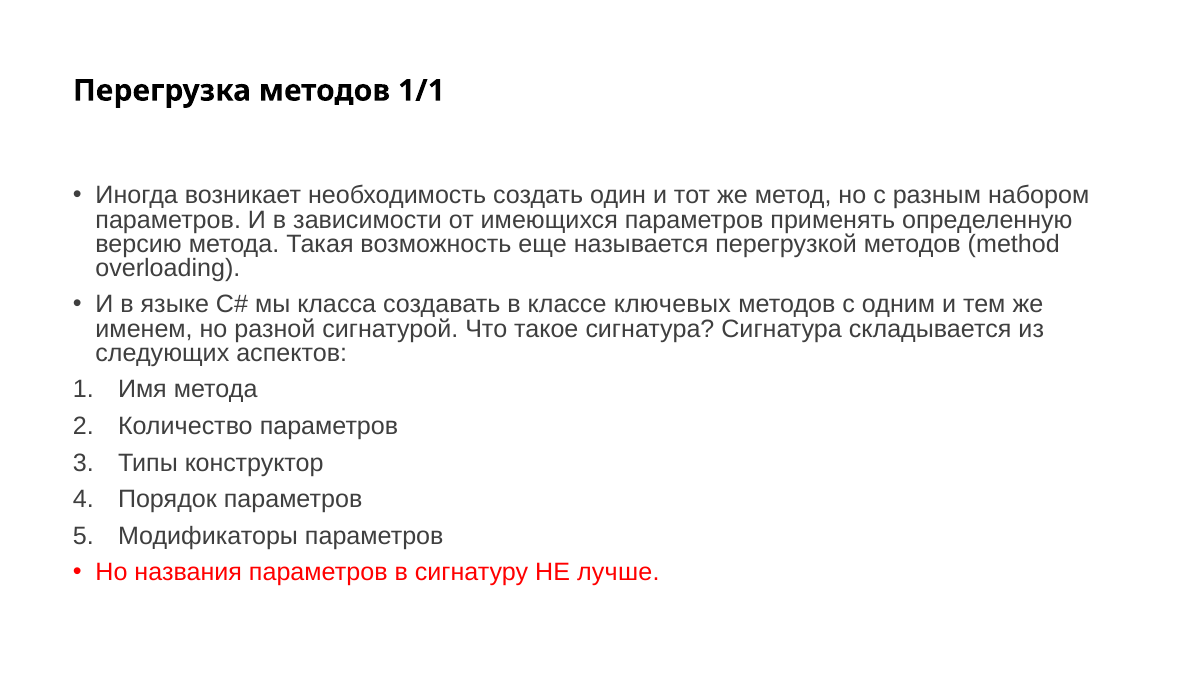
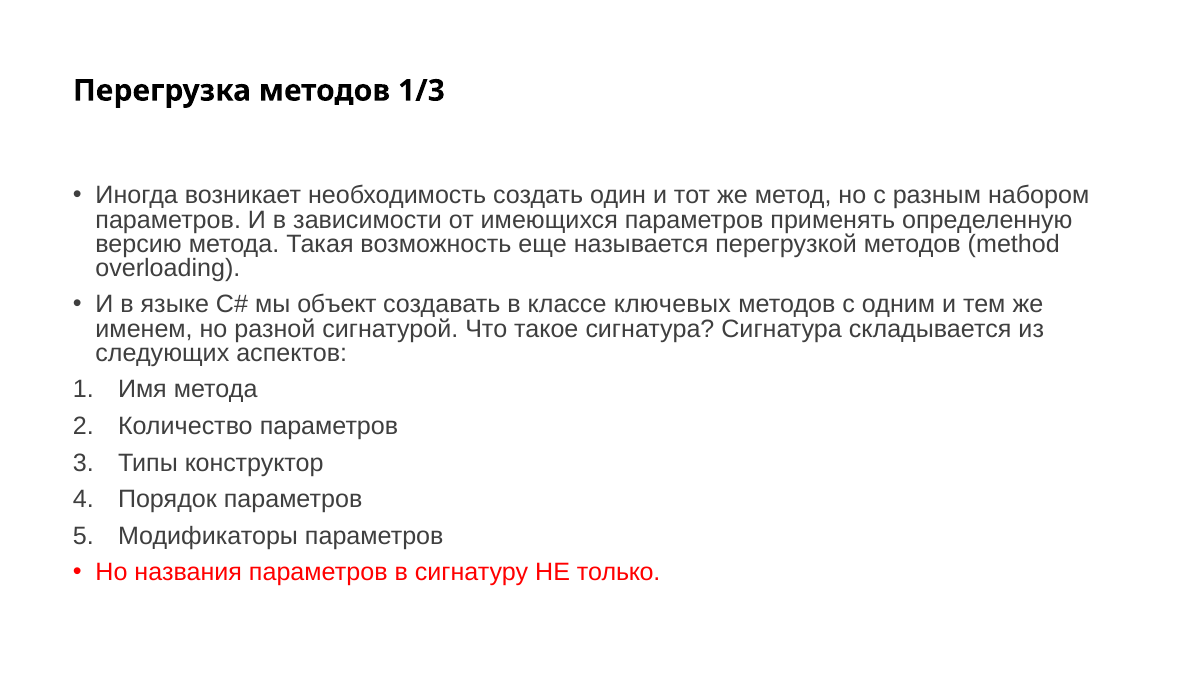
1/1: 1/1 -> 1/3
класса: класса -> объект
лучше: лучше -> только
